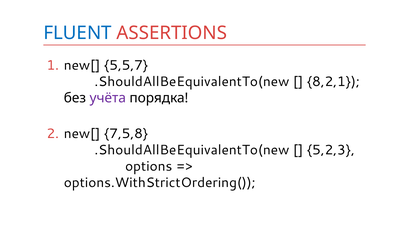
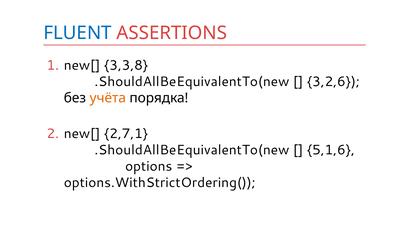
5,5,7: 5,5,7 -> 3,3,8
8,2,1: 8,2,1 -> 3,2,6
учёта colour: purple -> orange
7,5,8: 7,5,8 -> 2,7,1
5,2,3: 5,2,3 -> 5,1,6
